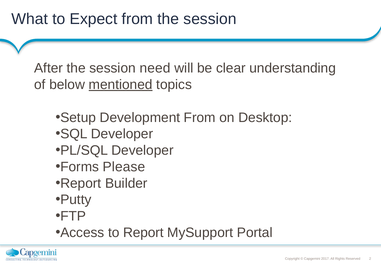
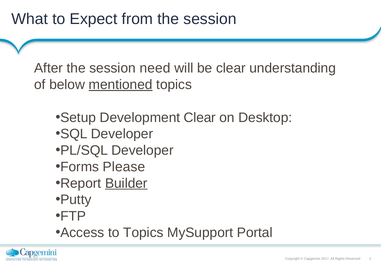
Development From: From -> Clear
Builder underline: none -> present
to Report: Report -> Topics
